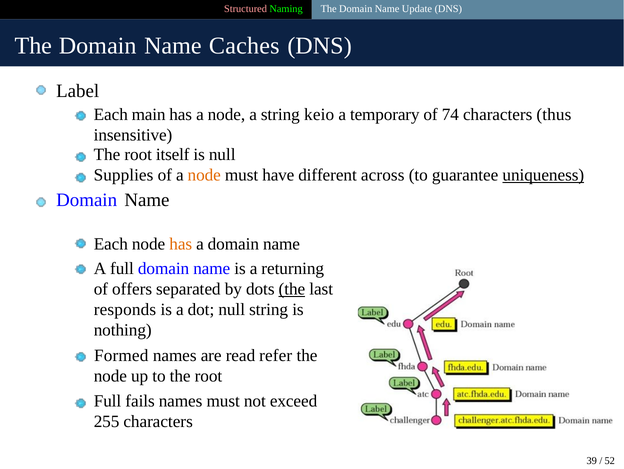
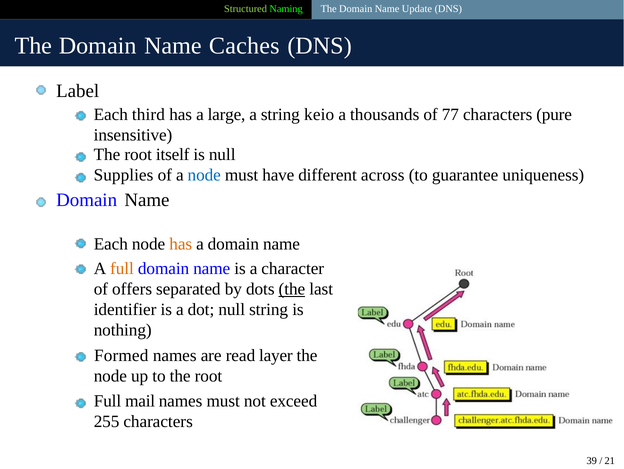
Structured colour: pink -> light green
main: main -> third
has a node: node -> large
temporary: temporary -> thousands
74: 74 -> 77
thus: thus -> pure
node at (204, 175) colour: orange -> blue
uniqueness underline: present -> none
full at (122, 269) colour: black -> orange
returning: returning -> character
responds: responds -> identifier
refer: refer -> layer
fails: fails -> mail
52: 52 -> 21
